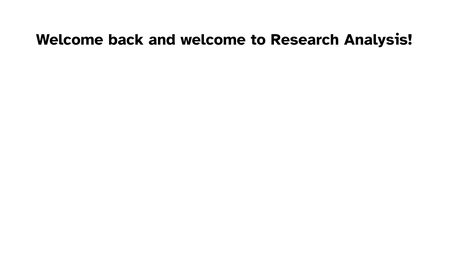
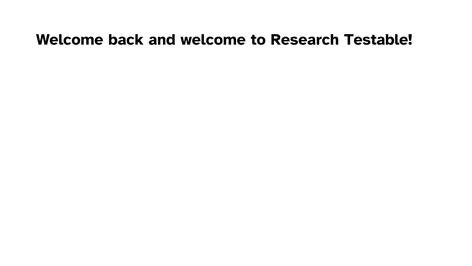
Analysis: Analysis -> Testable
